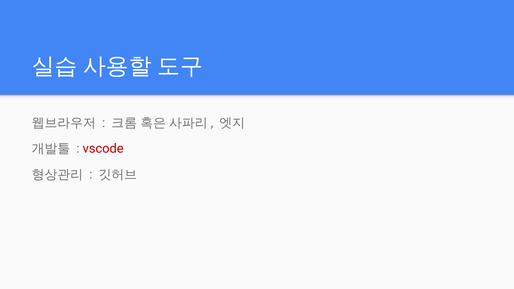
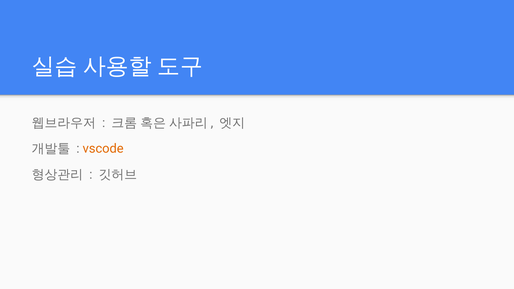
vscode colour: red -> orange
